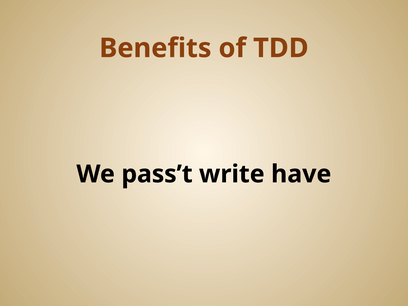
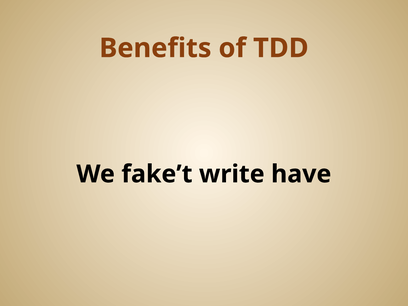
pass’t: pass’t -> fake’t
